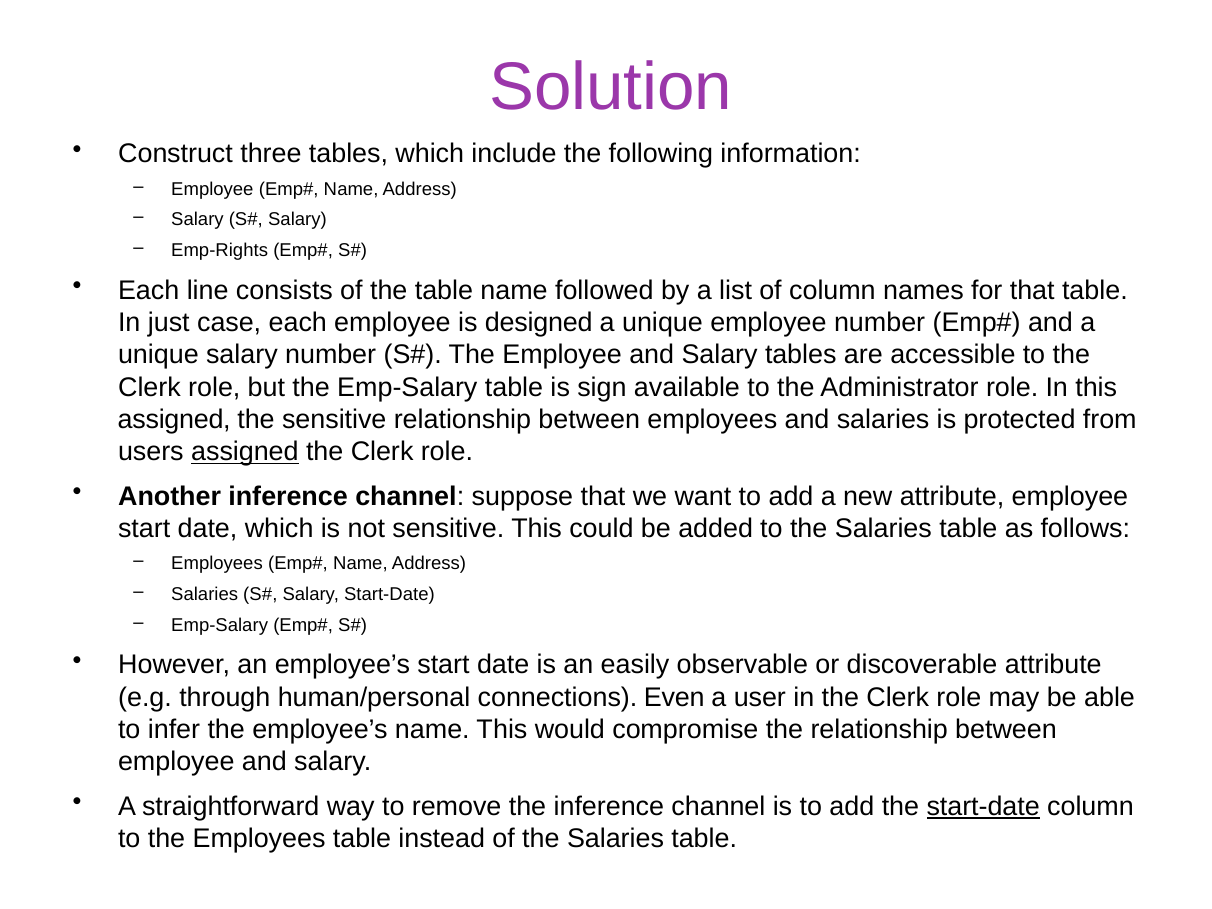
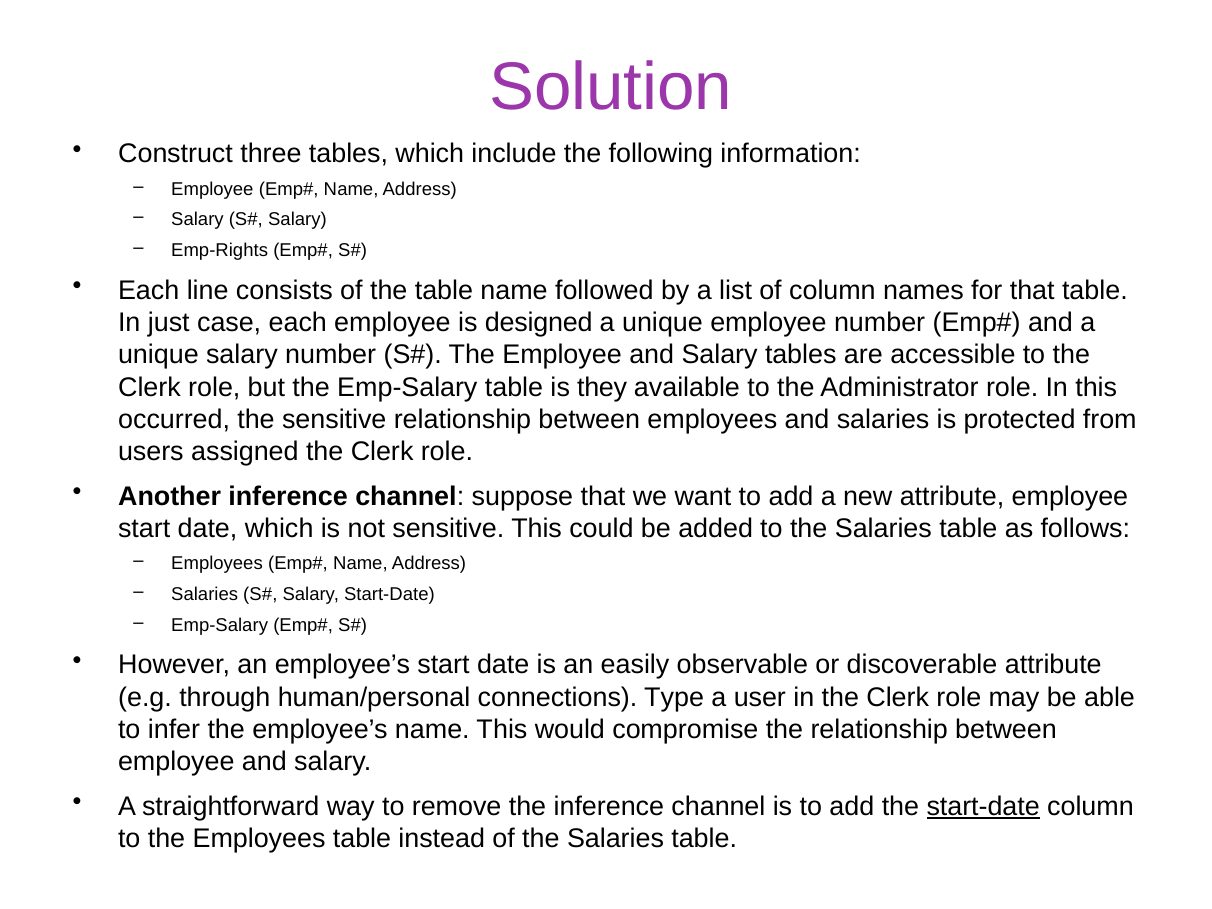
sign: sign -> they
assigned at (174, 420): assigned -> occurred
assigned at (245, 452) underline: present -> none
Even: Even -> Type
